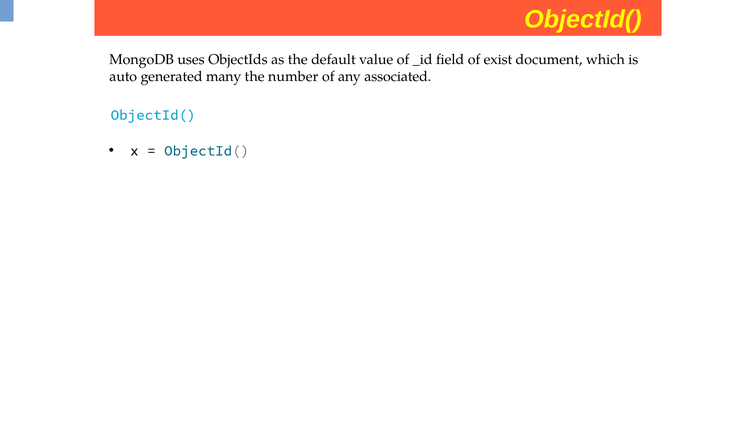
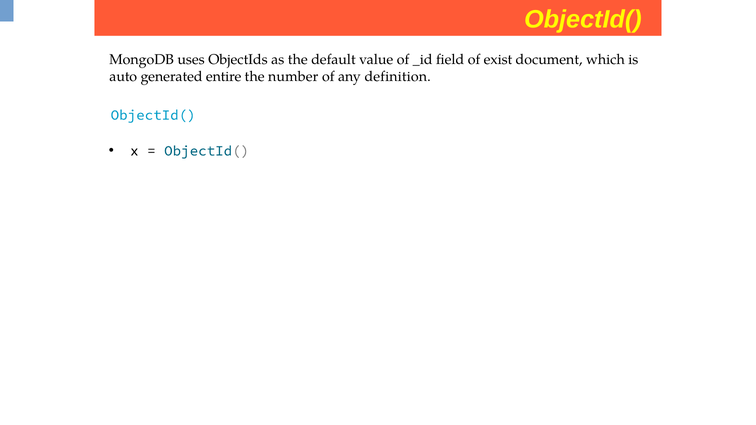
many: many -> entire
associated: associated -> definition
